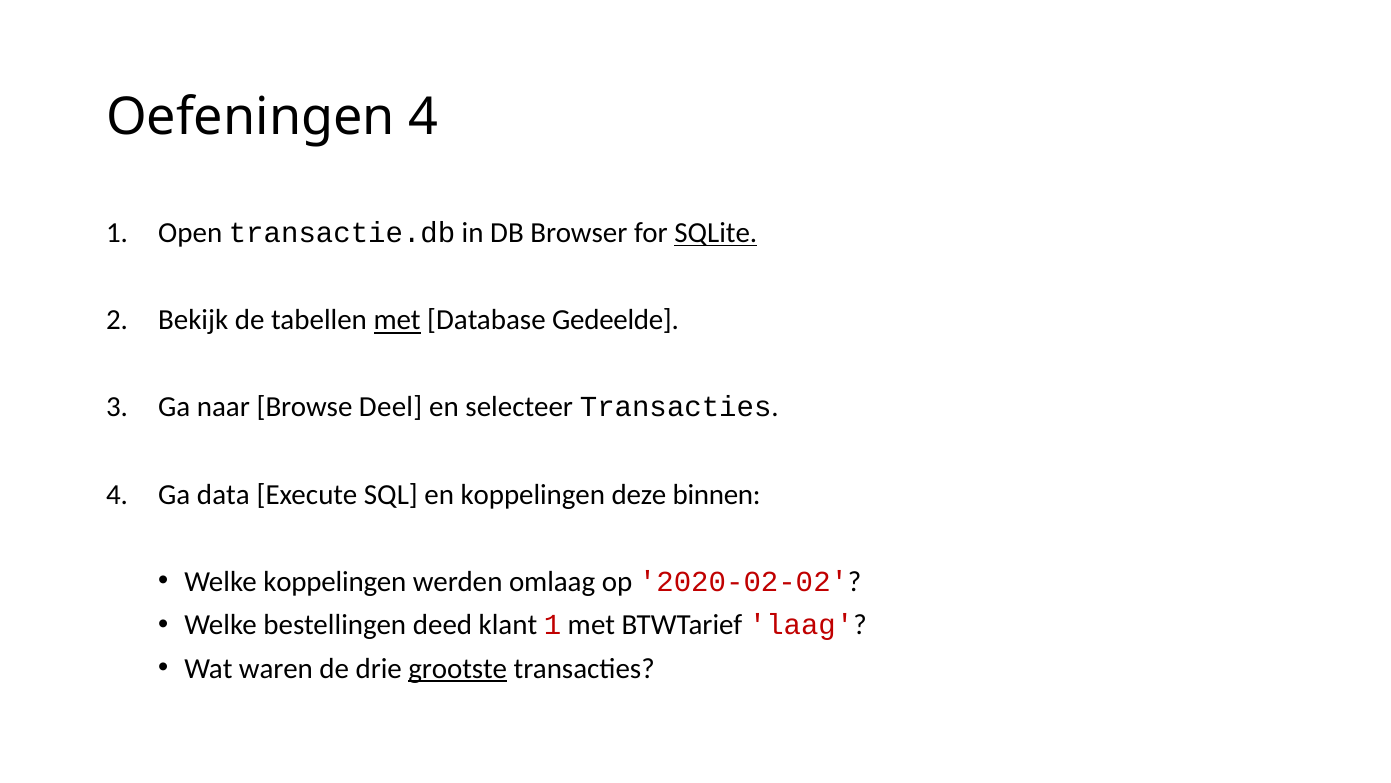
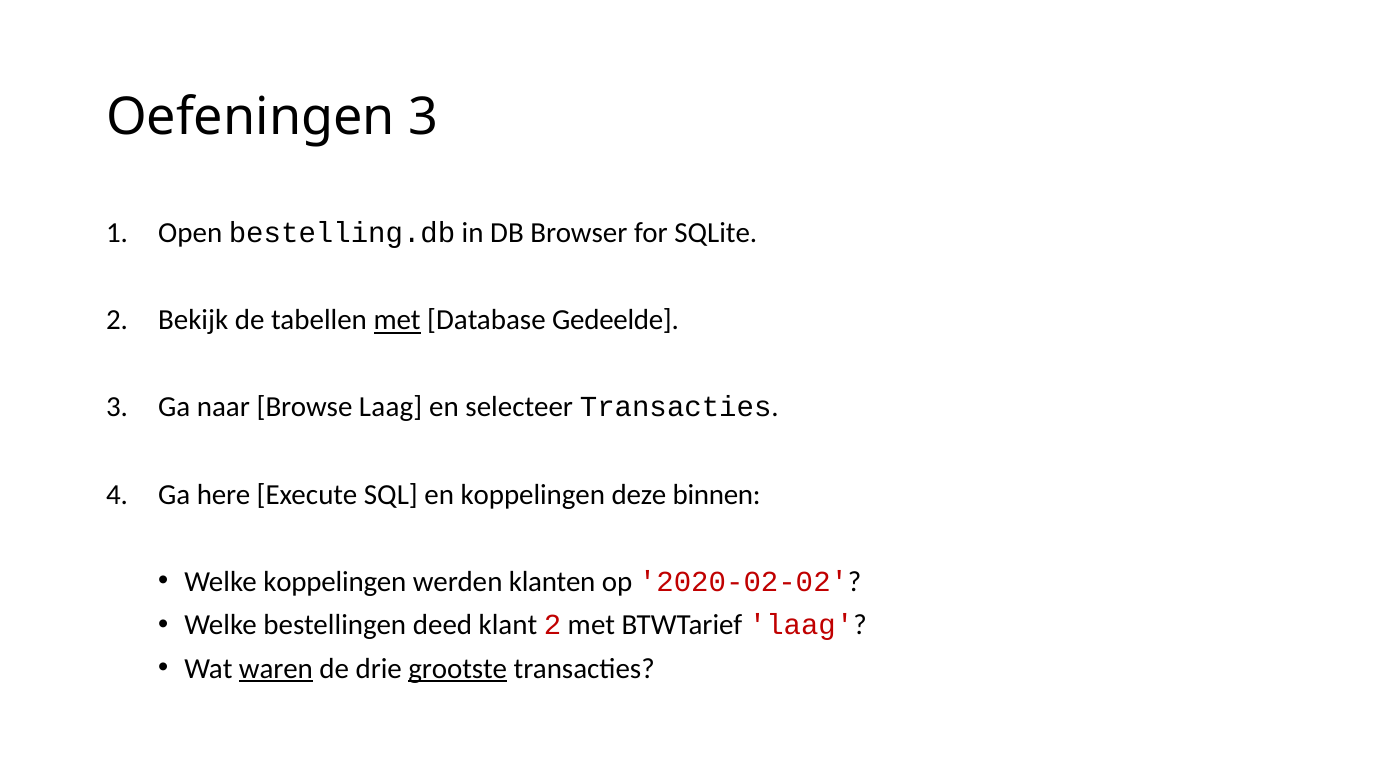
Oefeningen 4: 4 -> 3
transactie.db: transactie.db -> bestelling.db
SQLite underline: present -> none
Browse Deel: Deel -> Laag
data: data -> here
omlaag: omlaag -> klanten
klant 1: 1 -> 2
waren underline: none -> present
